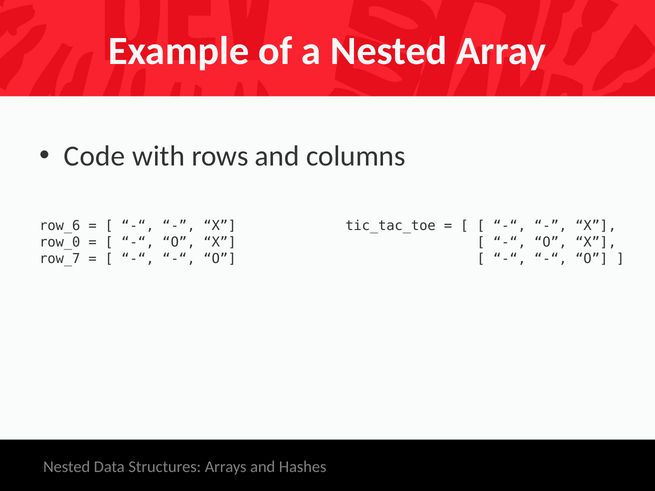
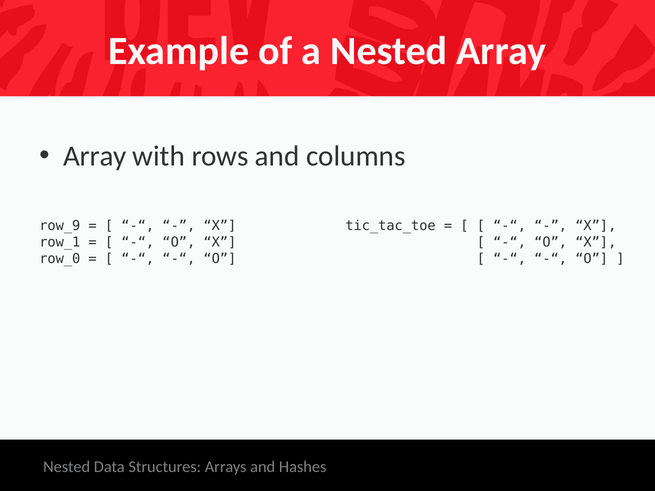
Code at (95, 156): Code -> Array
row_6: row_6 -> row_9
row_0: row_0 -> row_1
row_7: row_7 -> row_0
